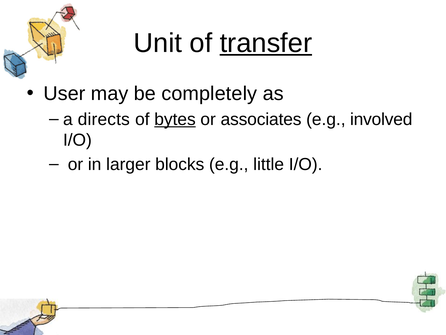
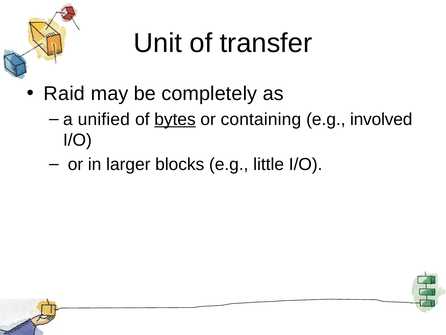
transfer underline: present -> none
User: User -> Raid
directs: directs -> unified
associates: associates -> containing
